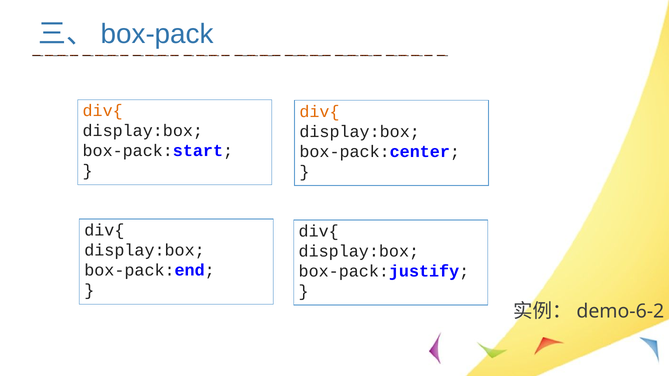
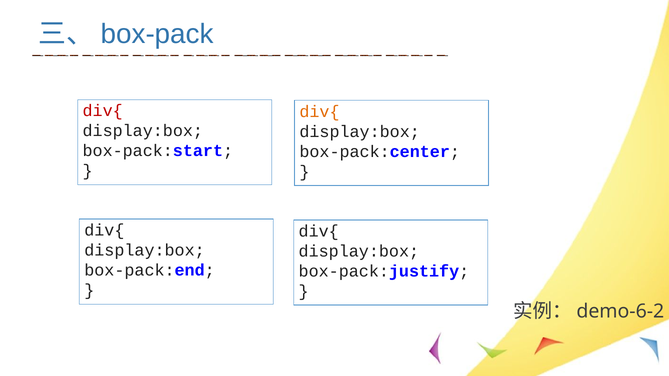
div{ at (103, 111) colour: orange -> red
